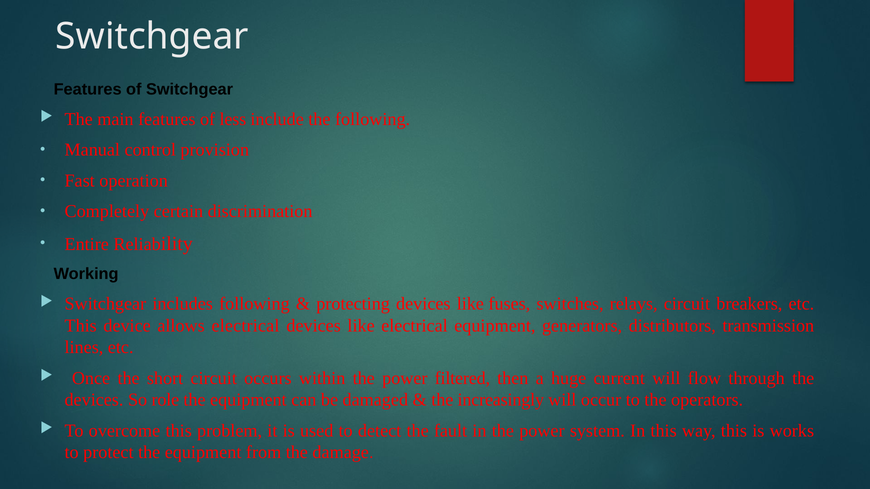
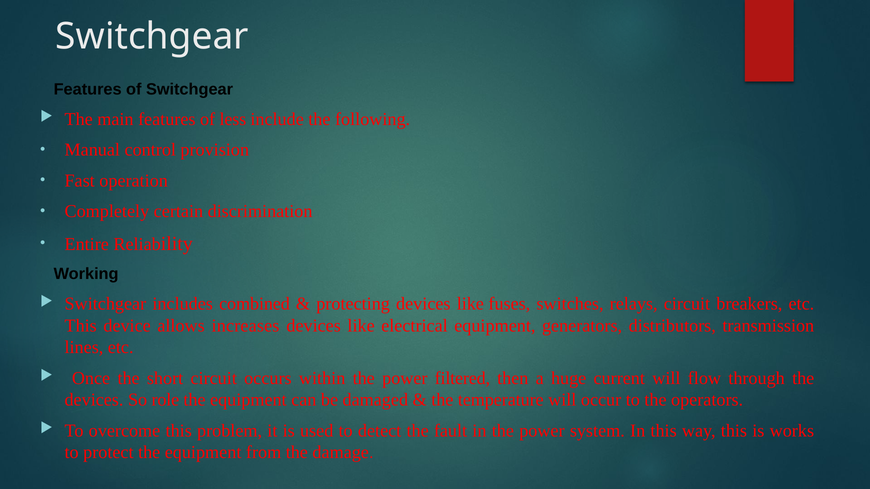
includes following: following -> combined
allows electrical: electrical -> increases
increasingly: increasingly -> temperature
